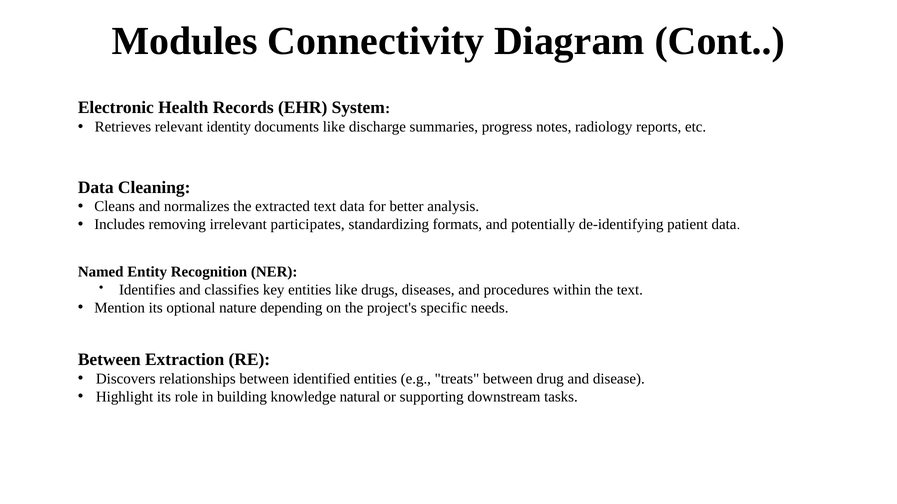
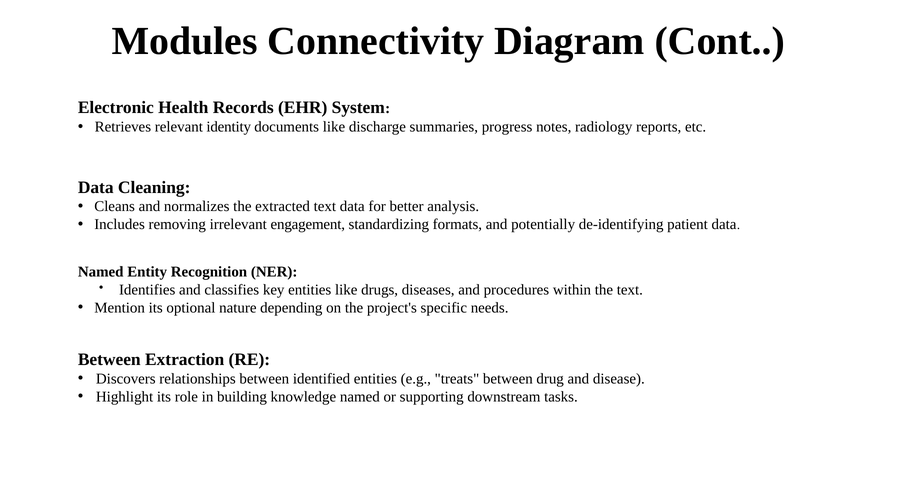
participates: participates -> engagement
knowledge natural: natural -> named
